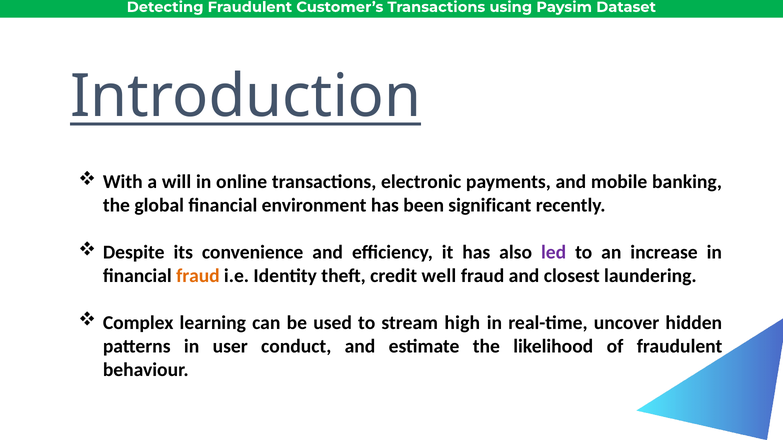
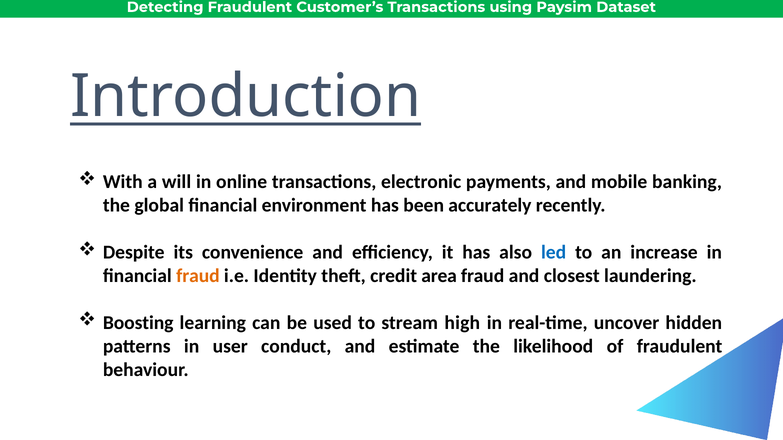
significant: significant -> accurately
led colour: purple -> blue
well: well -> area
Complex: Complex -> Boosting
